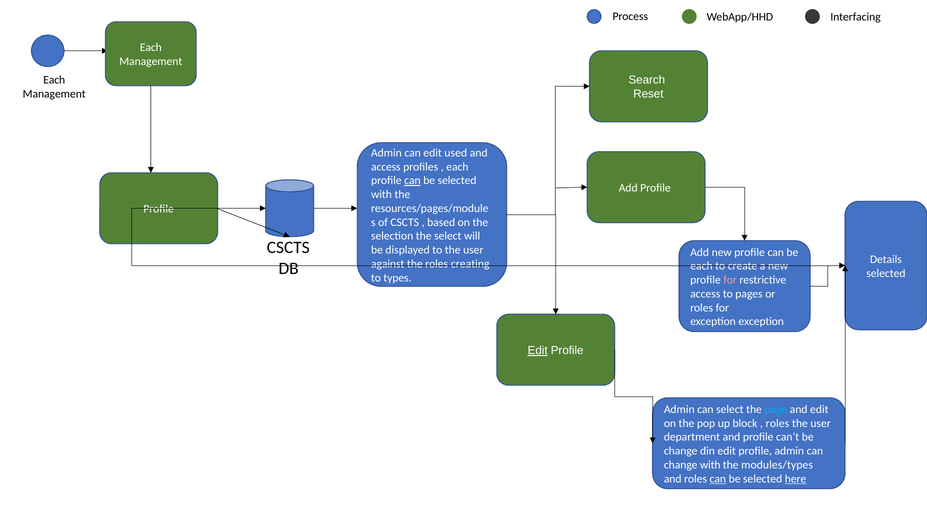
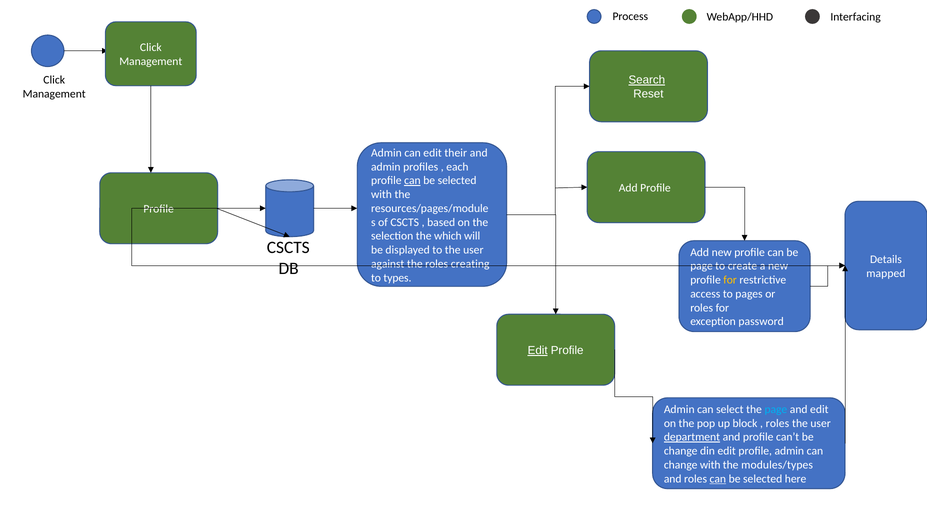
Each at (151, 48): Each -> Click
Search underline: none -> present
Each at (54, 80): Each -> Click
used: used -> their
access at (386, 167): access -> admin
the select: select -> which
each at (701, 266): each -> page
selected at (886, 273): selected -> mapped
for at (730, 280) colour: pink -> yellow
exception exception: exception -> password
department underline: none -> present
here underline: present -> none
